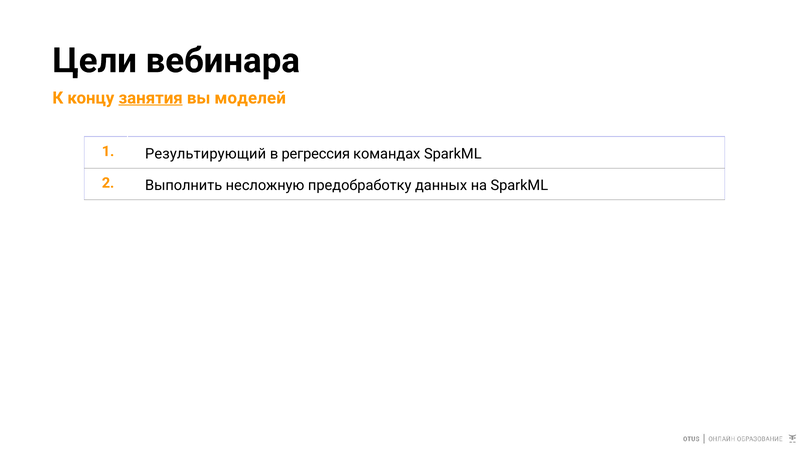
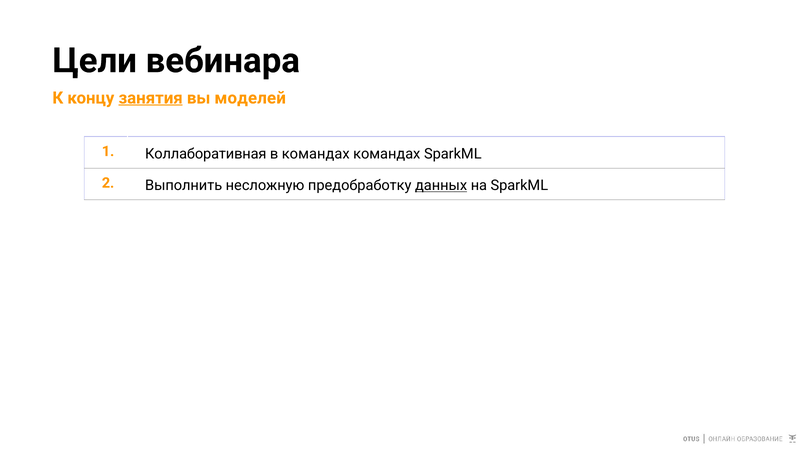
Результирующий: Результирующий -> Коллаборативная
в регрессия: регрессия -> командах
данных underline: none -> present
